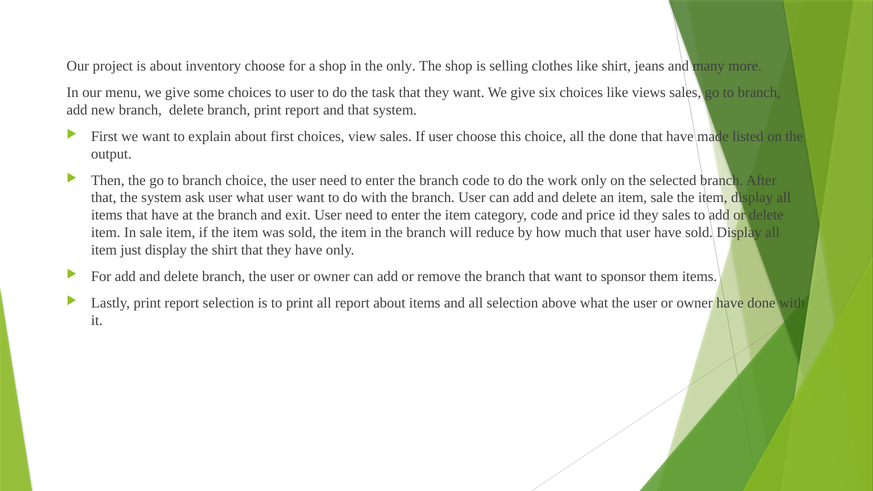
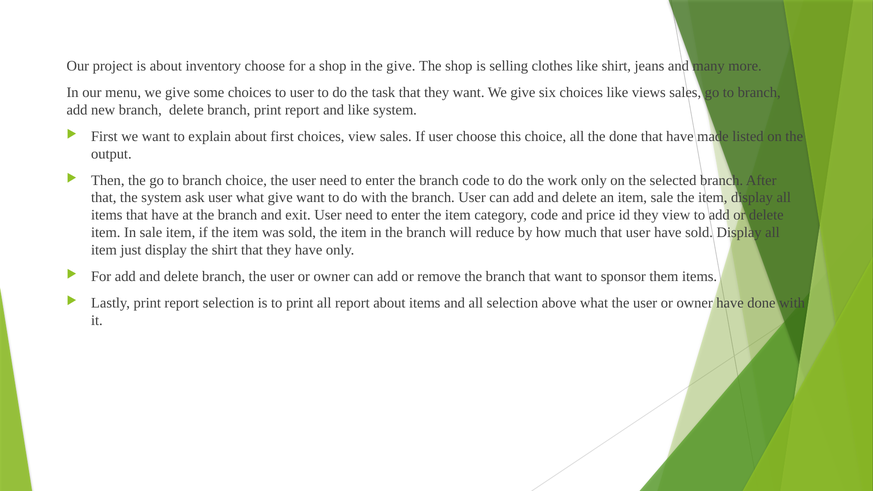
the only: only -> give
and that: that -> like
what user: user -> give
they sales: sales -> view
